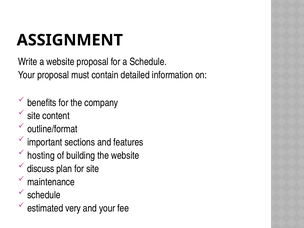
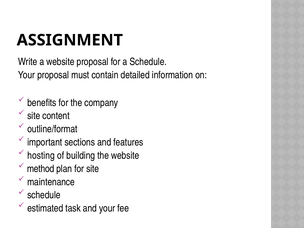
discuss: discuss -> method
very: very -> task
